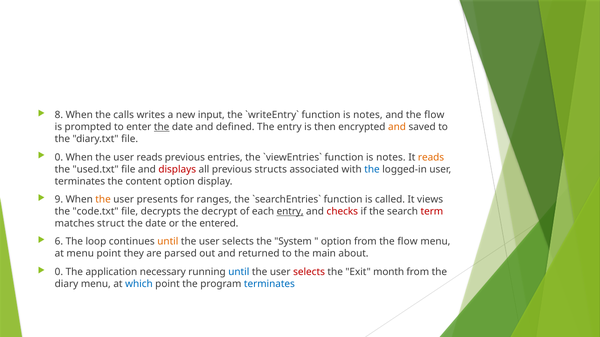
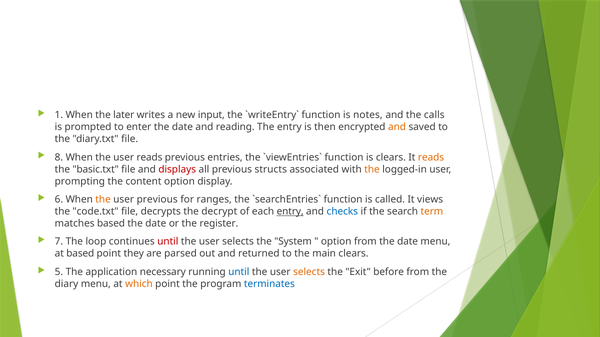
8: 8 -> 1
calls: calls -> later
and the flow: flow -> calls
the at (162, 127) underline: present -> none
defined: defined -> reading
0 at (59, 158): 0 -> 8
notes at (391, 158): notes -> clears
used.txt: used.txt -> basic.txt
the at (372, 170) colour: blue -> orange
terminates at (80, 182): terminates -> prompting
9: 9 -> 6
user presents: presents -> previous
checks colour: red -> blue
term colour: red -> orange
matches struct: struct -> based
entered: entered -> register
6: 6 -> 7
until at (168, 242) colour: orange -> red
from the flow: flow -> date
at menu: menu -> based
main about: about -> clears
0 at (59, 272): 0 -> 5
selects at (309, 272) colour: red -> orange
month: month -> before
which colour: blue -> orange
